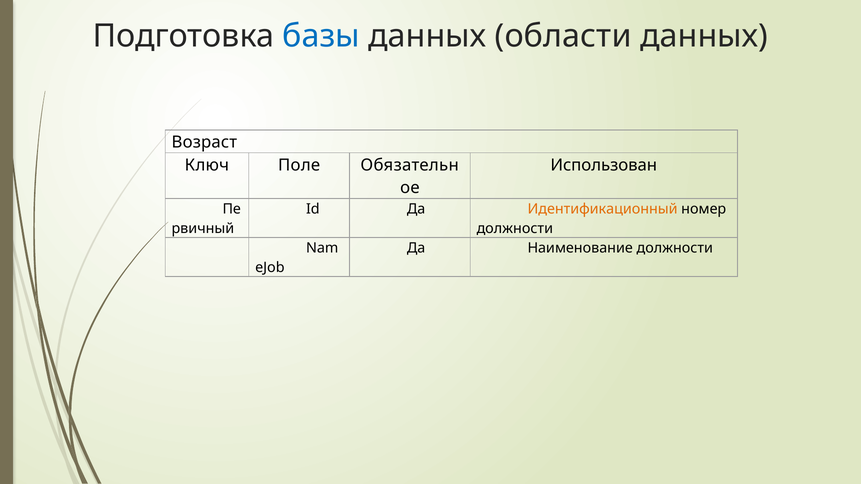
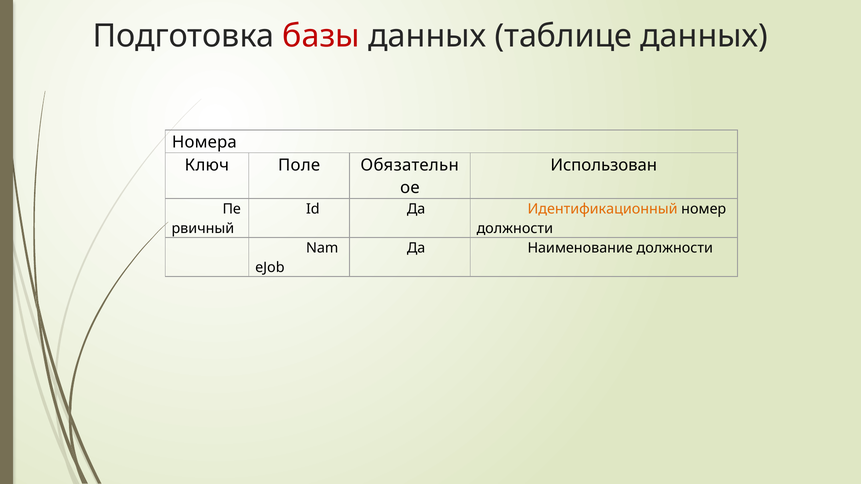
базы colour: blue -> red
области: области -> таблице
Возраст: Возраст -> Номера
